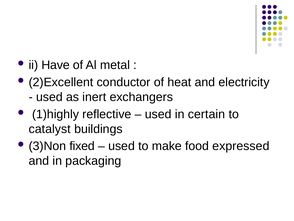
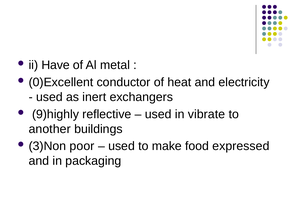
2)Excellent: 2)Excellent -> 0)Excellent
1)highly: 1)highly -> 9)highly
certain: certain -> vibrate
catalyst: catalyst -> another
fixed: fixed -> poor
